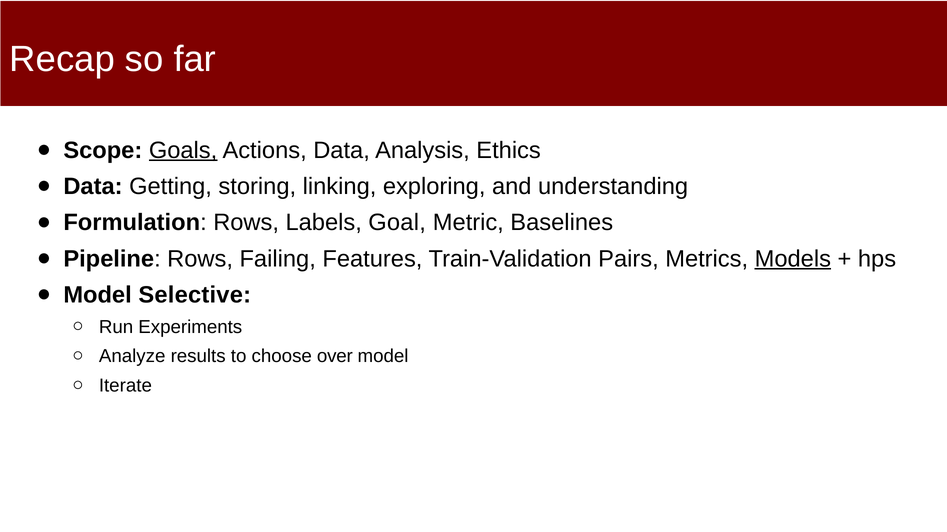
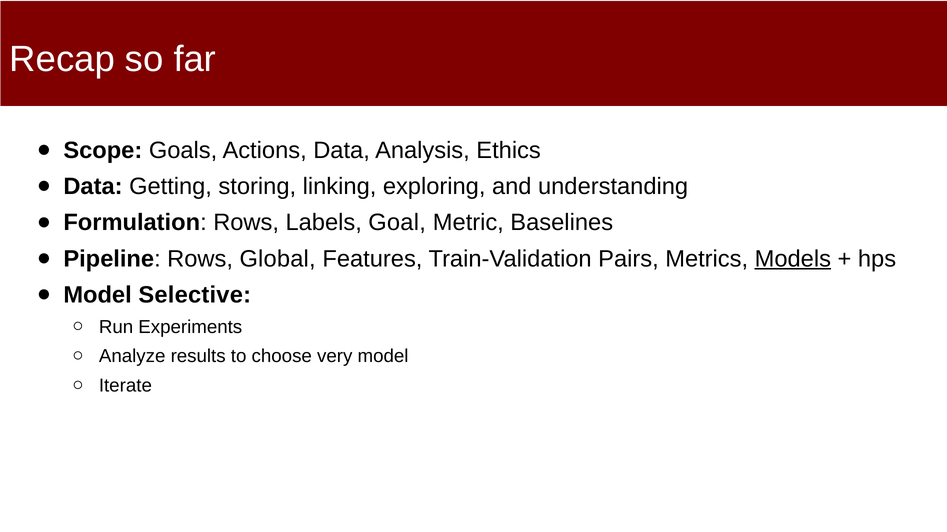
Goals underline: present -> none
Failing: Failing -> Global
over: over -> very
